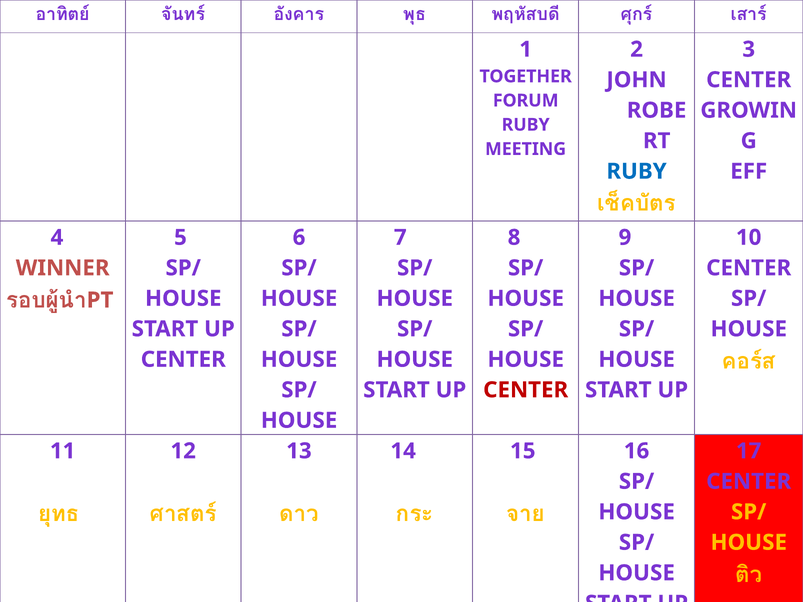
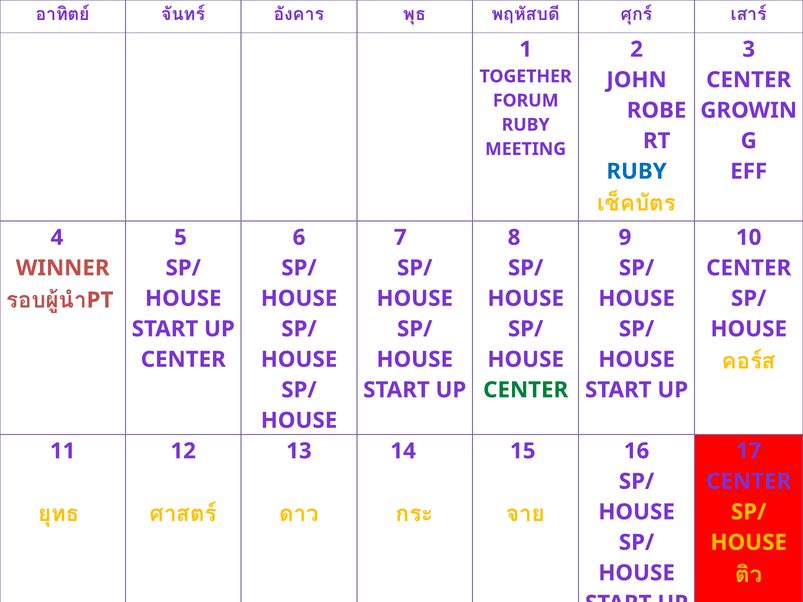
CENTER at (526, 390) colour: red -> green
